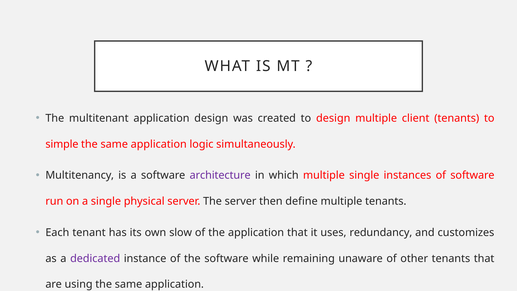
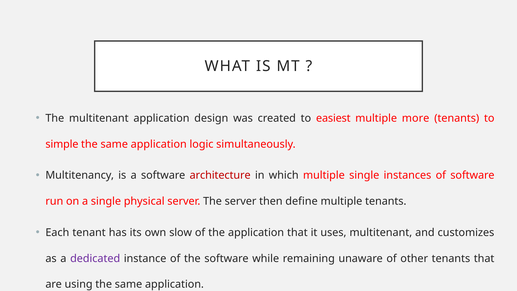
to design: design -> easiest
client: client -> more
architecture colour: purple -> red
uses redundancy: redundancy -> multitenant
